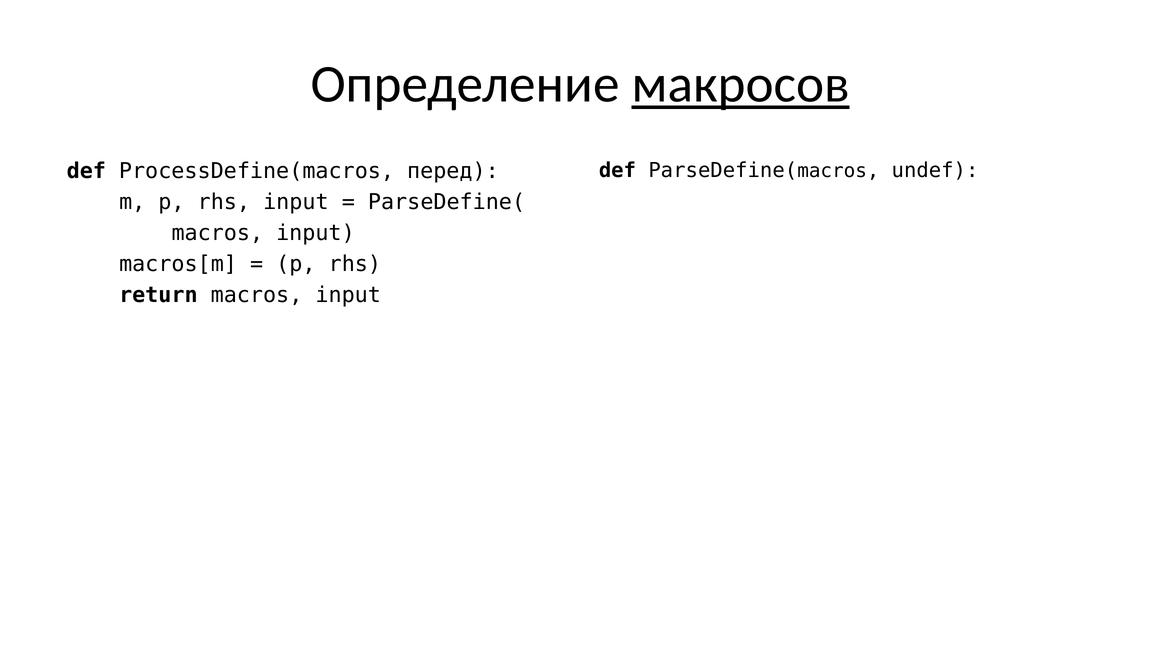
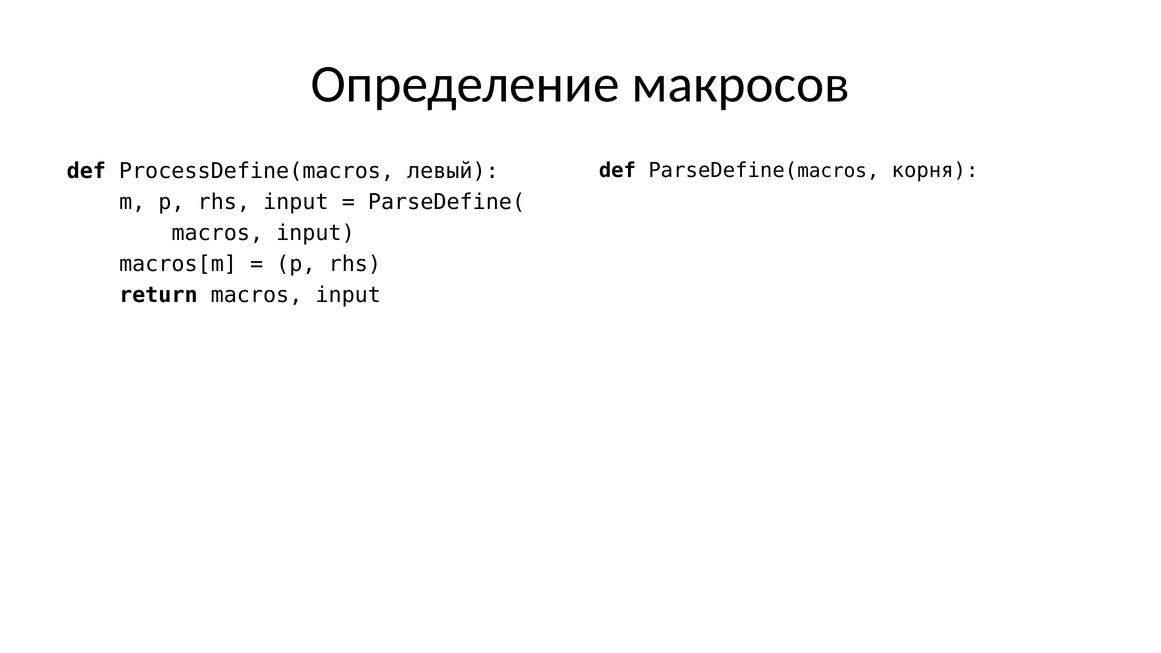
макросов underline: present -> none
ParseDefine(macros undef: undef -> корня
перед: перед -> левый
